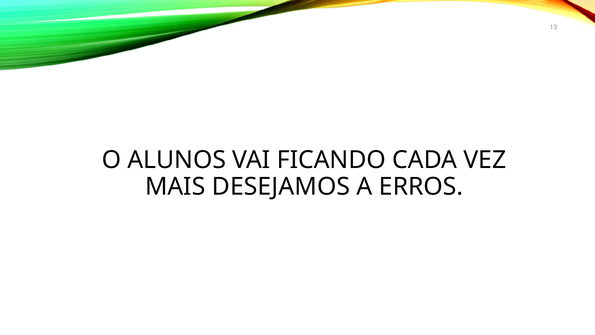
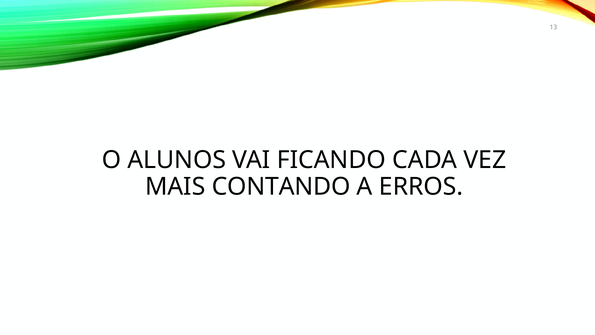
DESEJAMOS: DESEJAMOS -> CONTANDO
